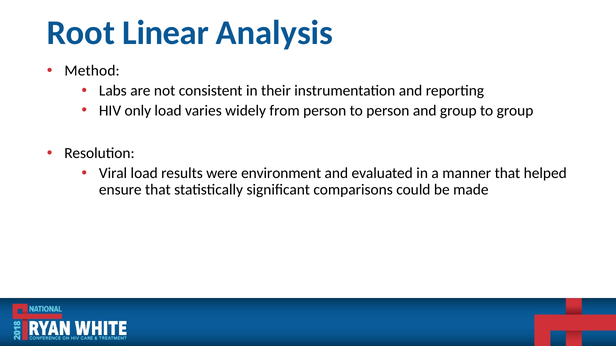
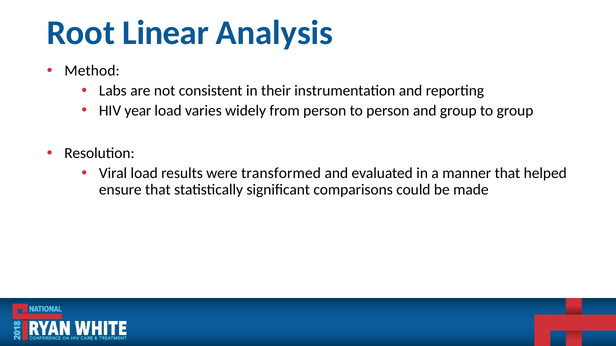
only: only -> year
environment: environment -> transformed
